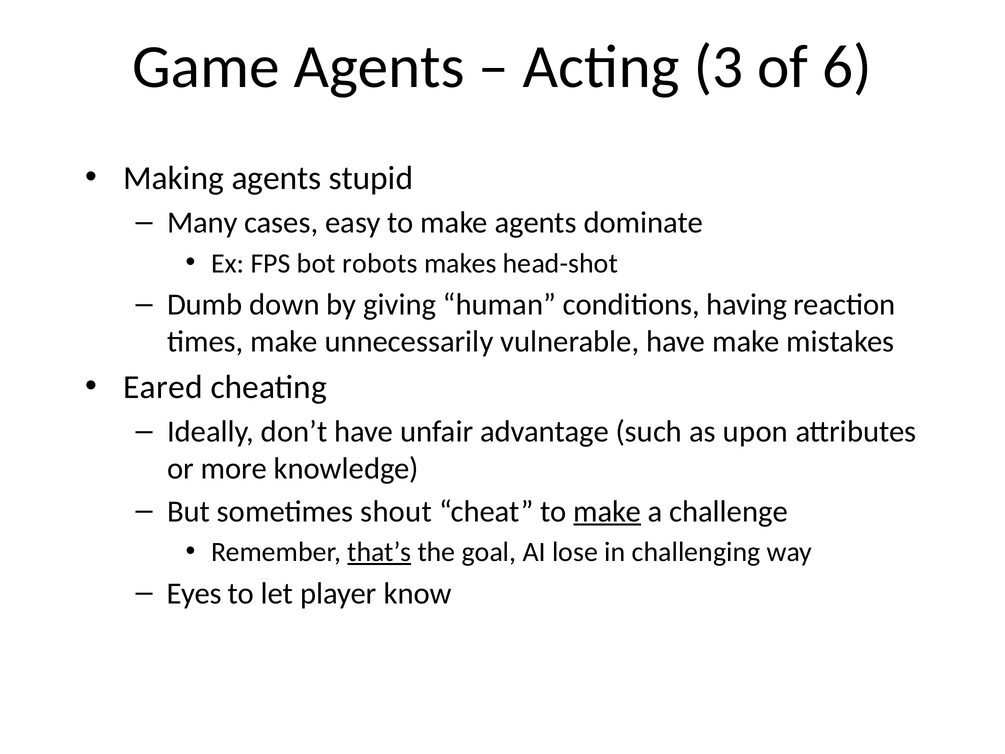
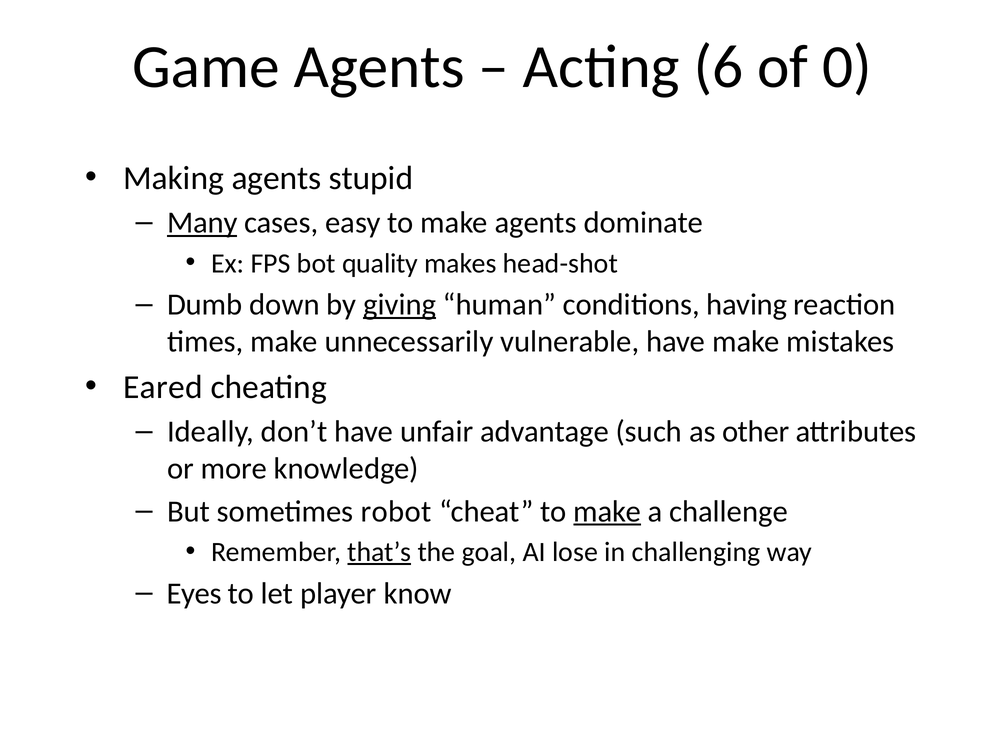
3: 3 -> 6
6: 6 -> 0
Many underline: none -> present
robots: robots -> quality
giving underline: none -> present
upon: upon -> other
shout: shout -> robot
